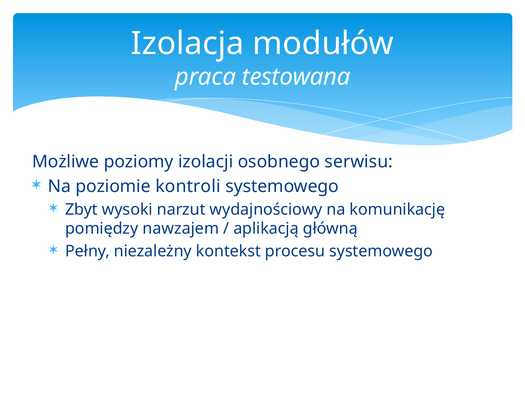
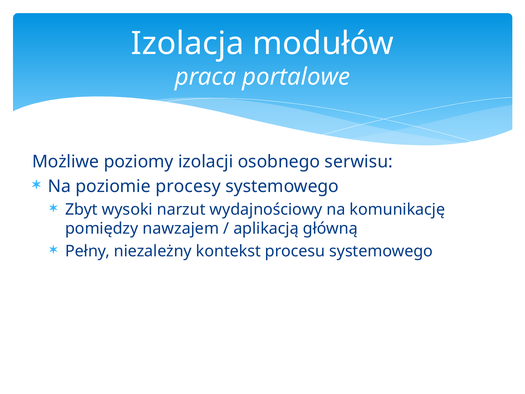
testowana: testowana -> portalowe
kontroli: kontroli -> procesy
